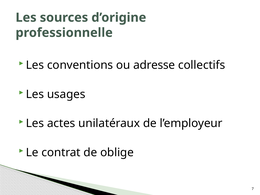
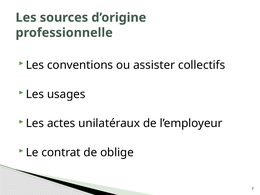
adresse: adresse -> assister
